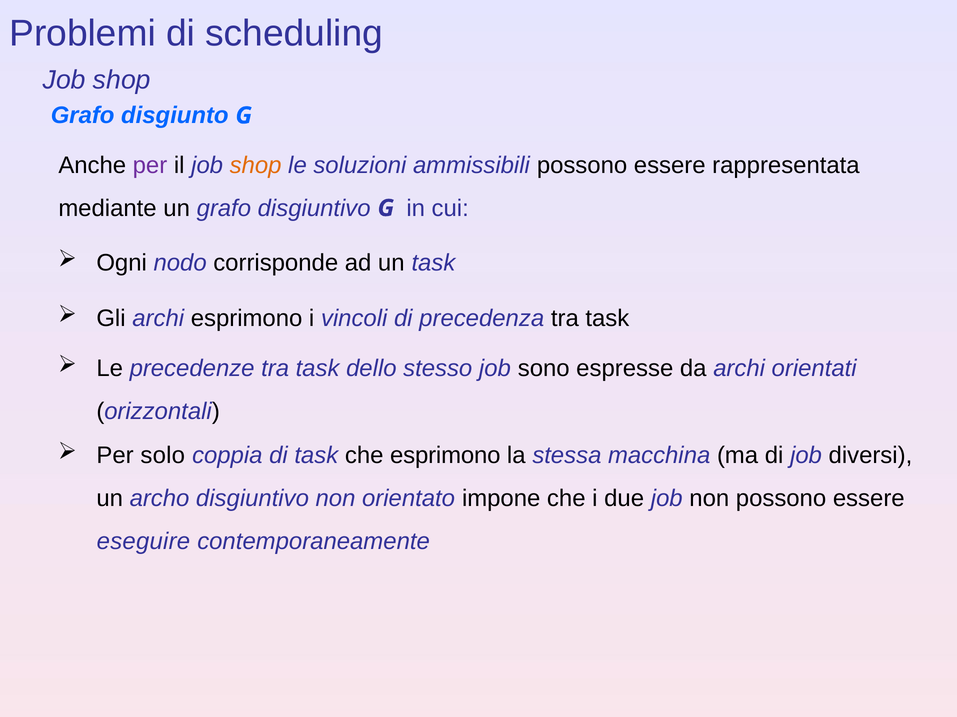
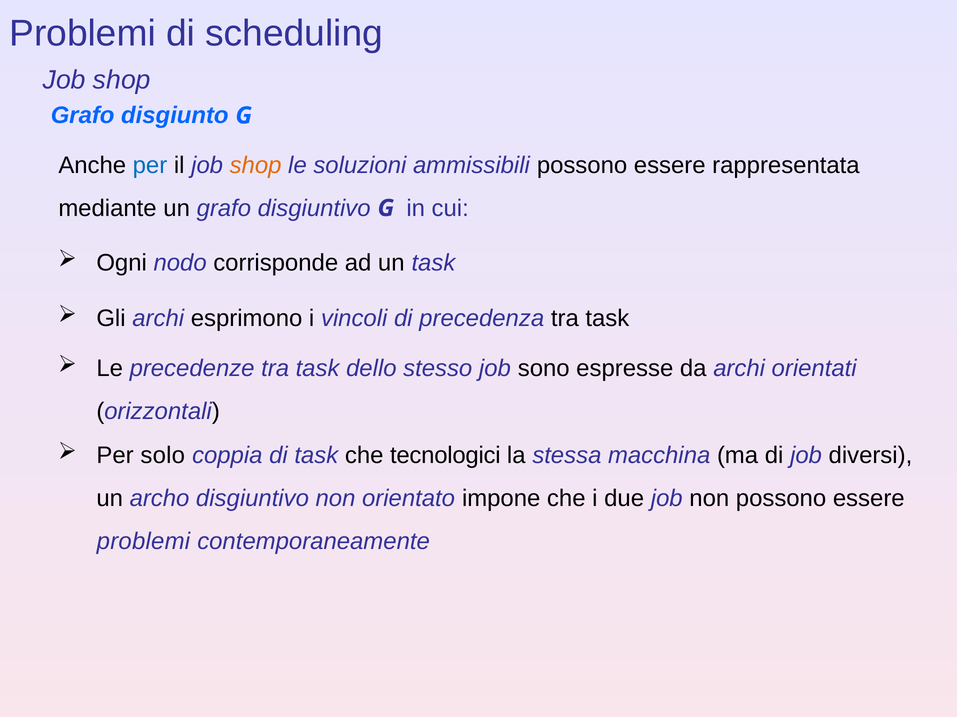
per at (150, 165) colour: purple -> blue
che esprimono: esprimono -> tecnologici
eseguire at (143, 542): eseguire -> problemi
